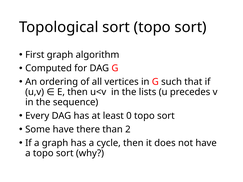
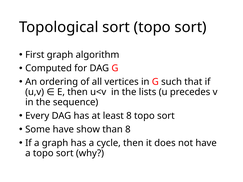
least 0: 0 -> 8
there: there -> show
than 2: 2 -> 8
